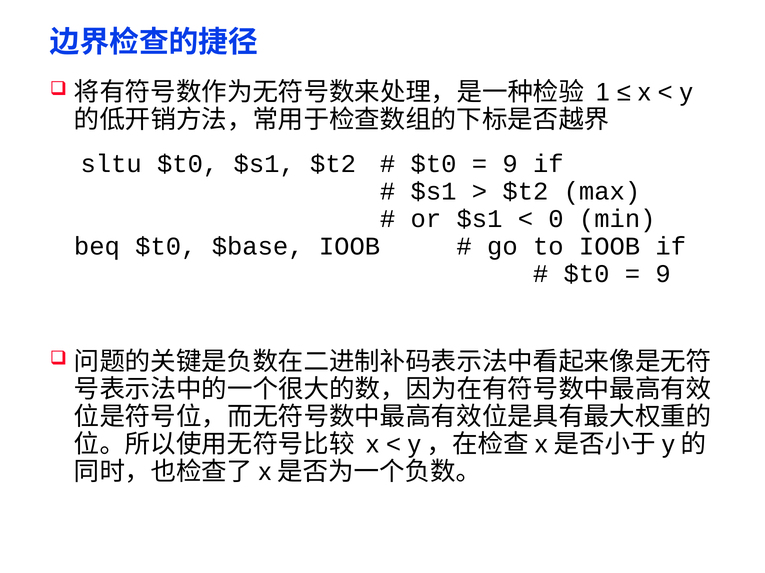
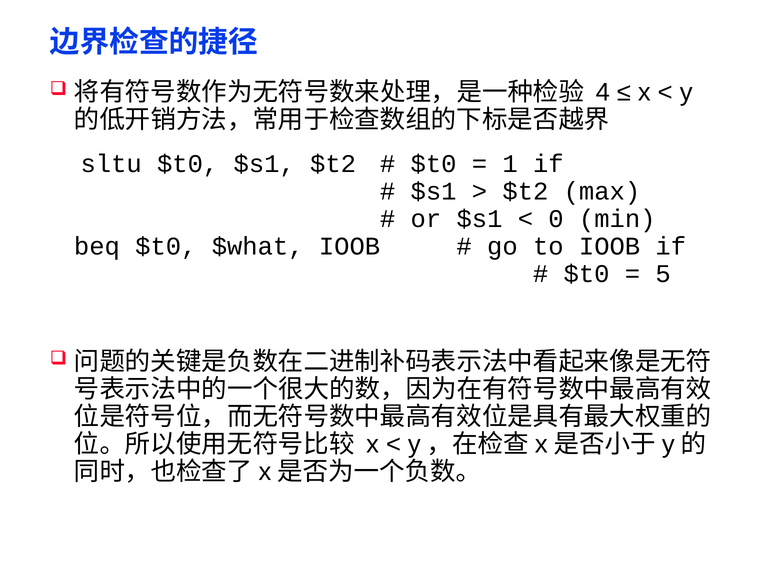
1: 1 -> 4
9 at (510, 164): 9 -> 1
$base: $base -> $what
9 at (663, 274): 9 -> 5
